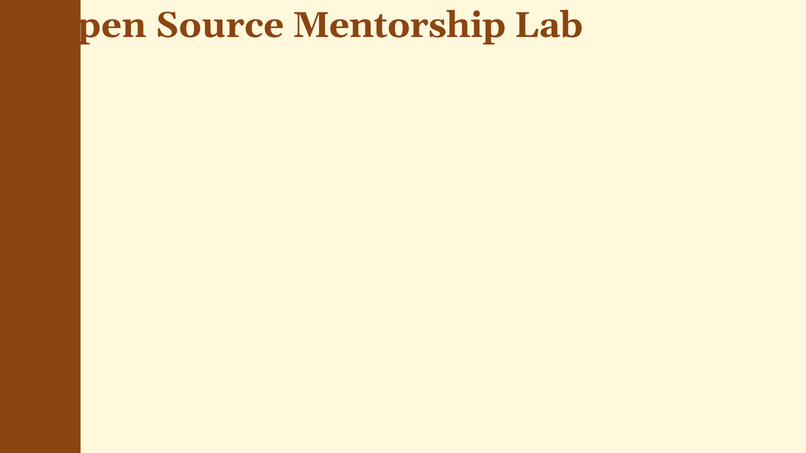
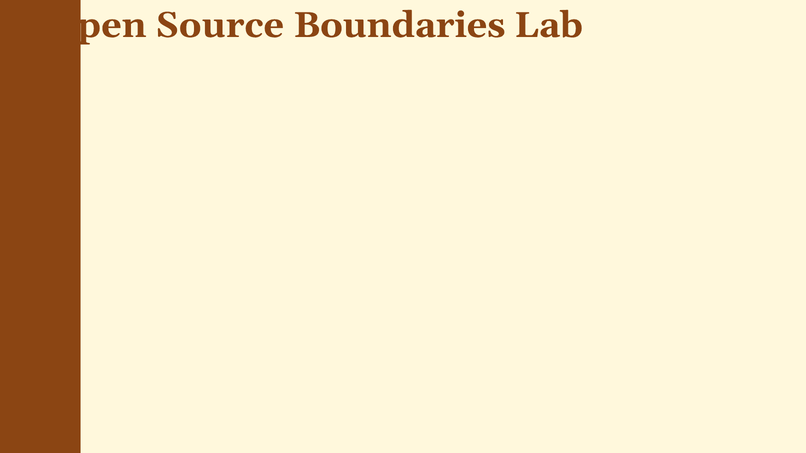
Mentorship: Mentorship -> Boundaries
